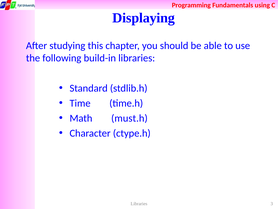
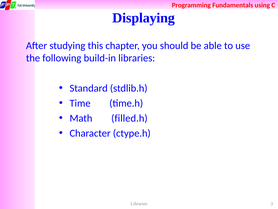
must.h: must.h -> filled.h
